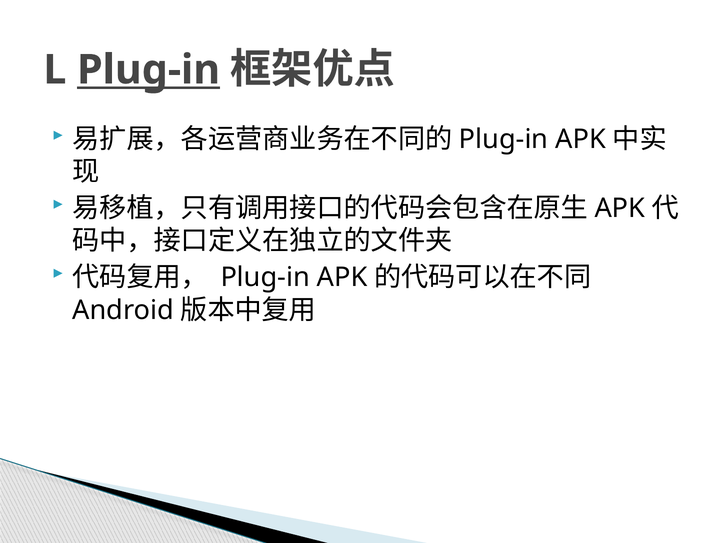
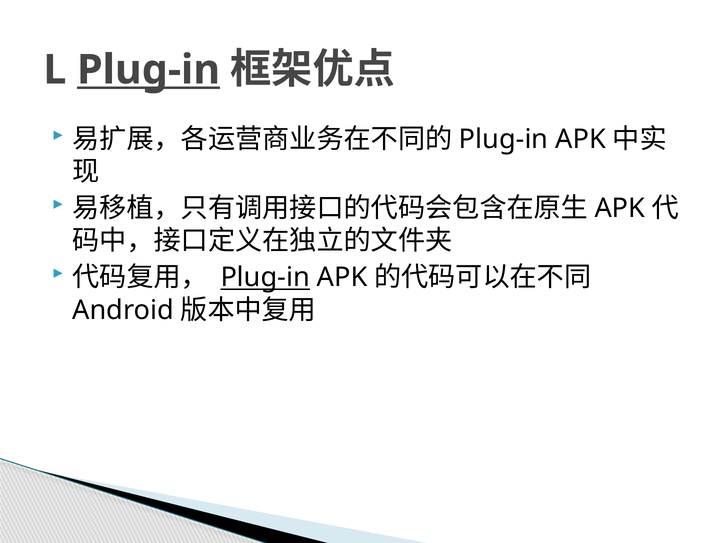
Plug-in at (265, 278) underline: none -> present
